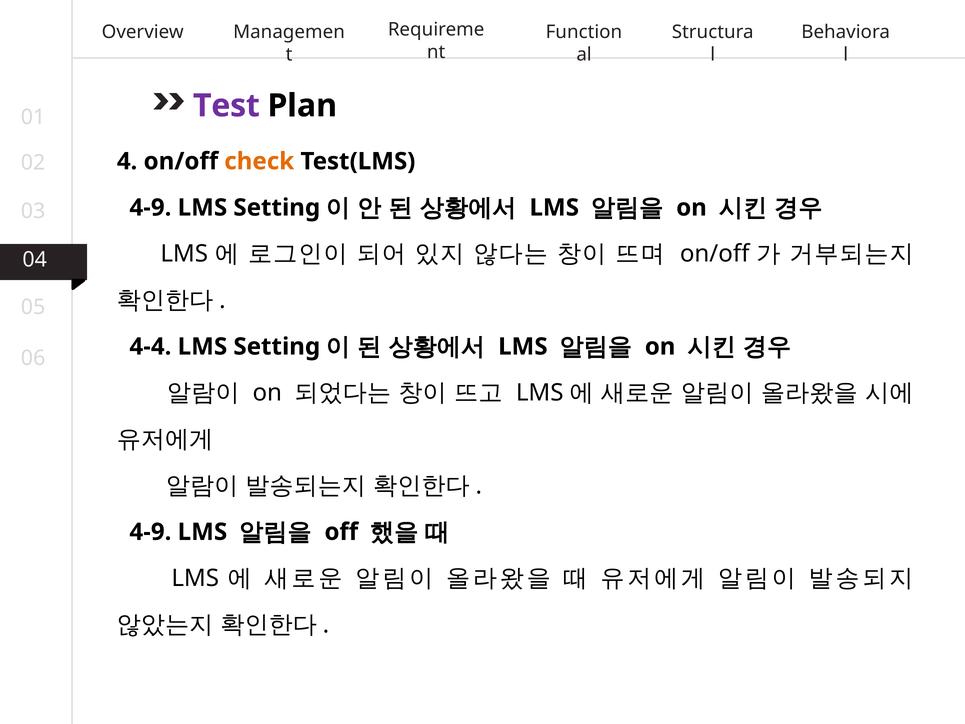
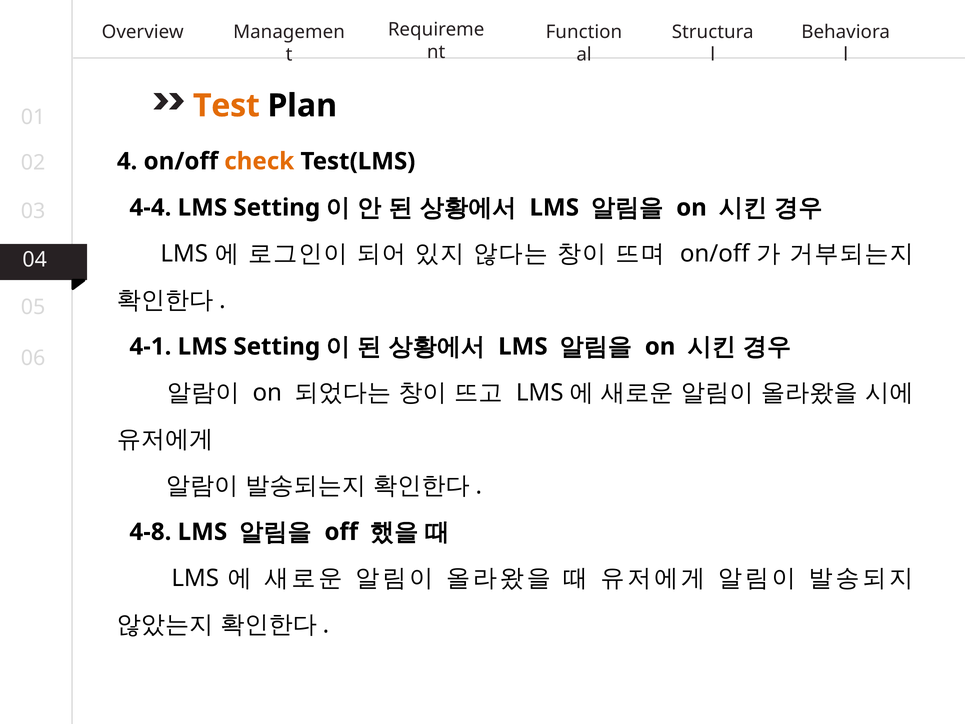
Test colour: purple -> orange
4-9 at (150, 208): 4-9 -> 4-4
4-4: 4-4 -> 4-1
4-9 at (150, 532): 4-9 -> 4-8
